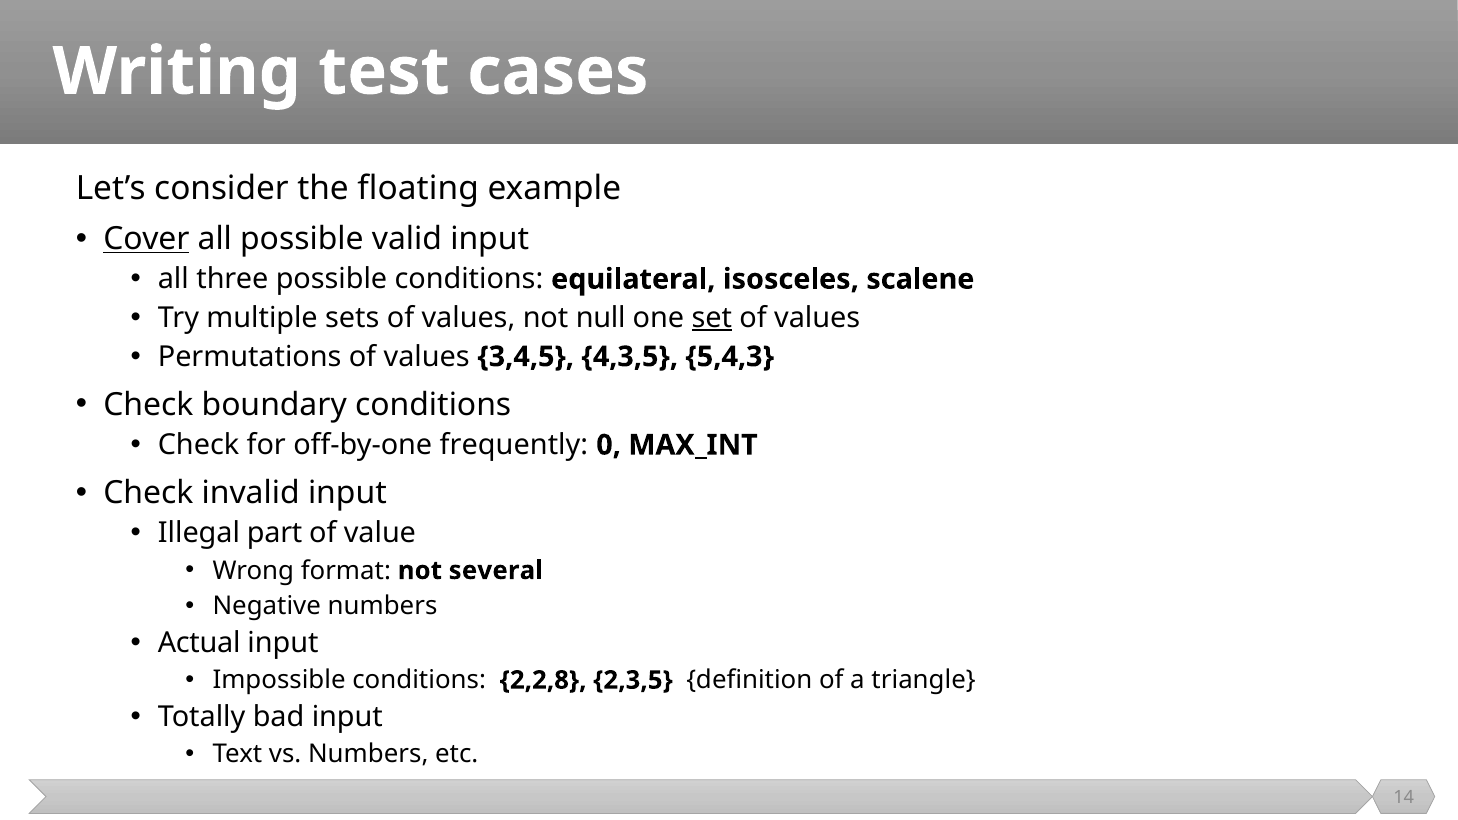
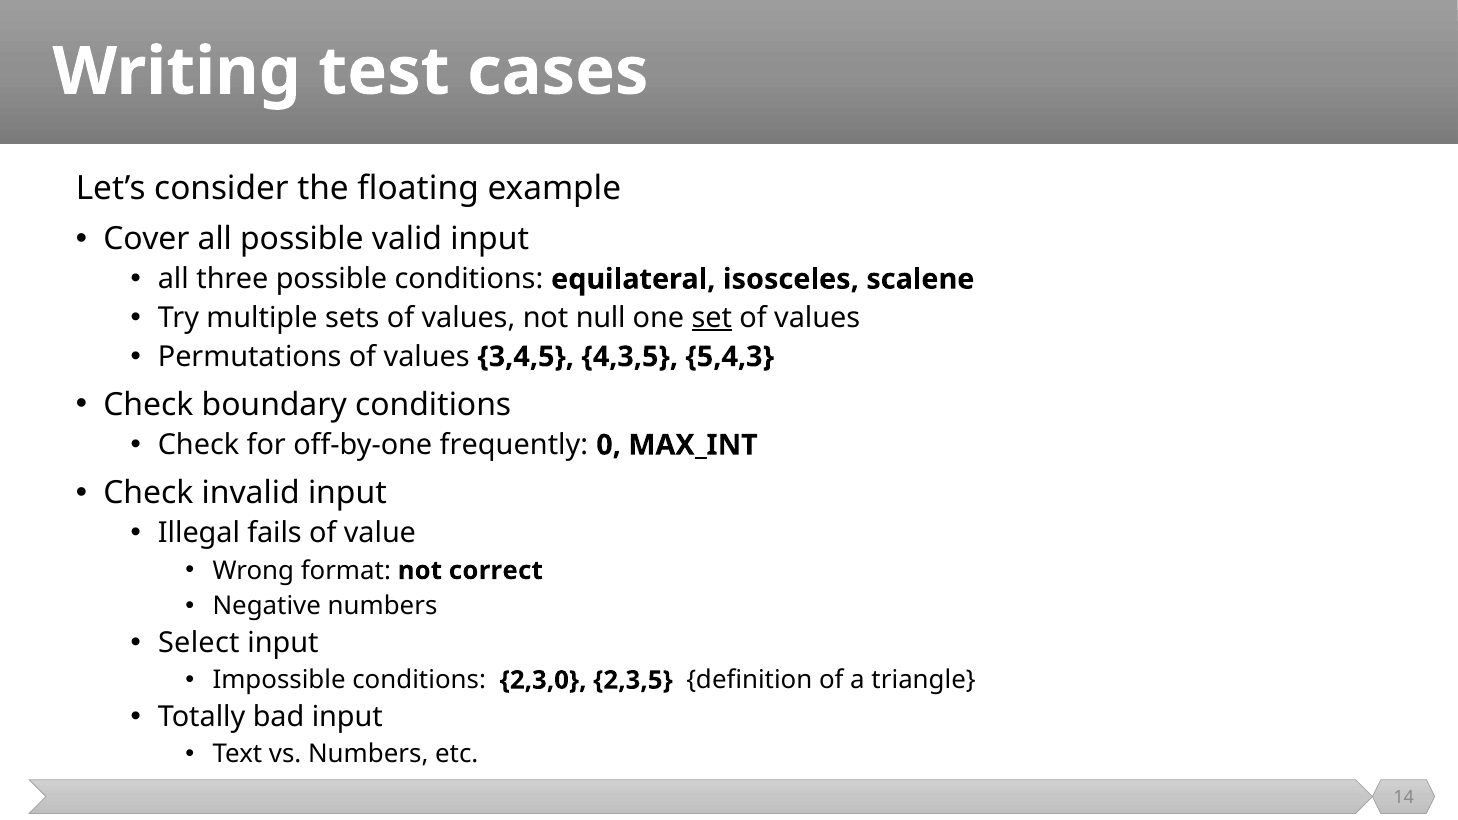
Cover underline: present -> none
part: part -> fails
several: several -> correct
Actual: Actual -> Select
2,2,8: 2,2,8 -> 2,3,0
